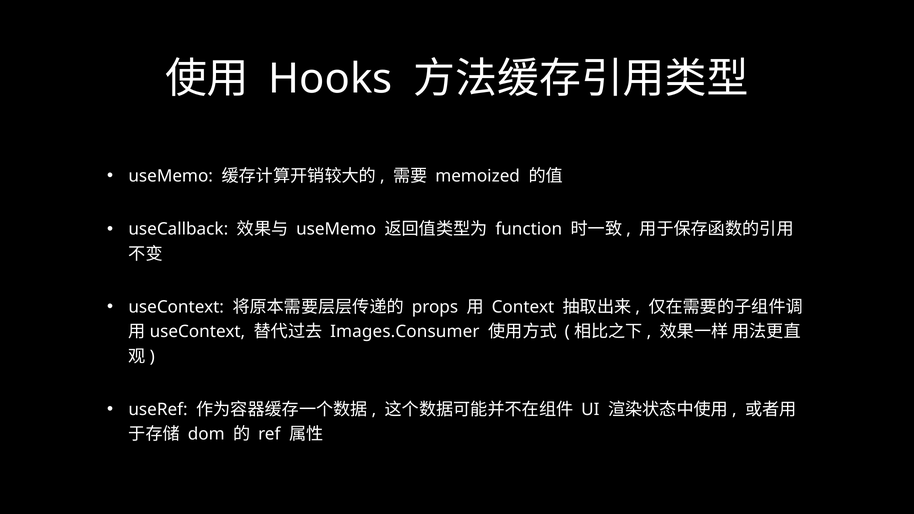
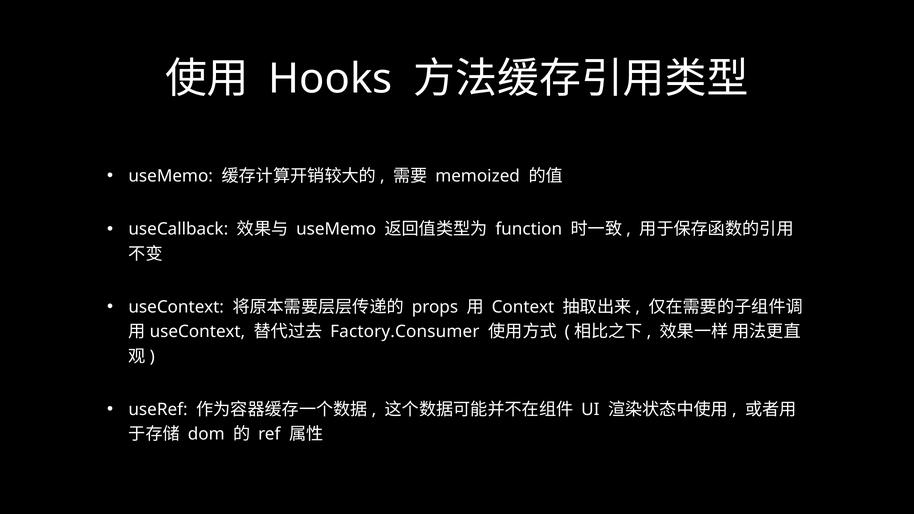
Images.Consumer: Images.Consumer -> Factory.Consumer
